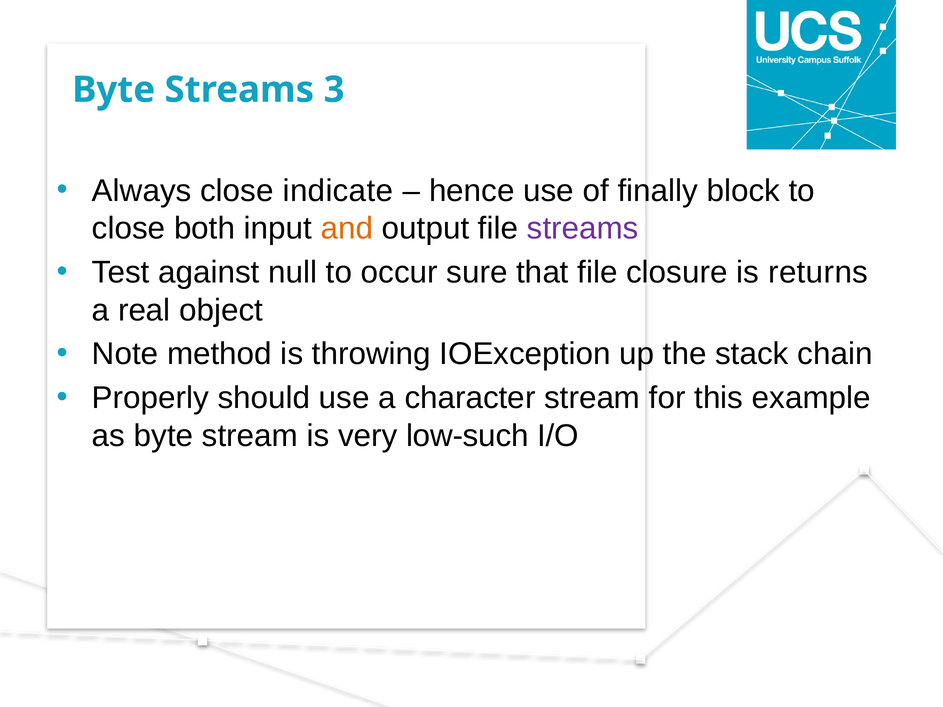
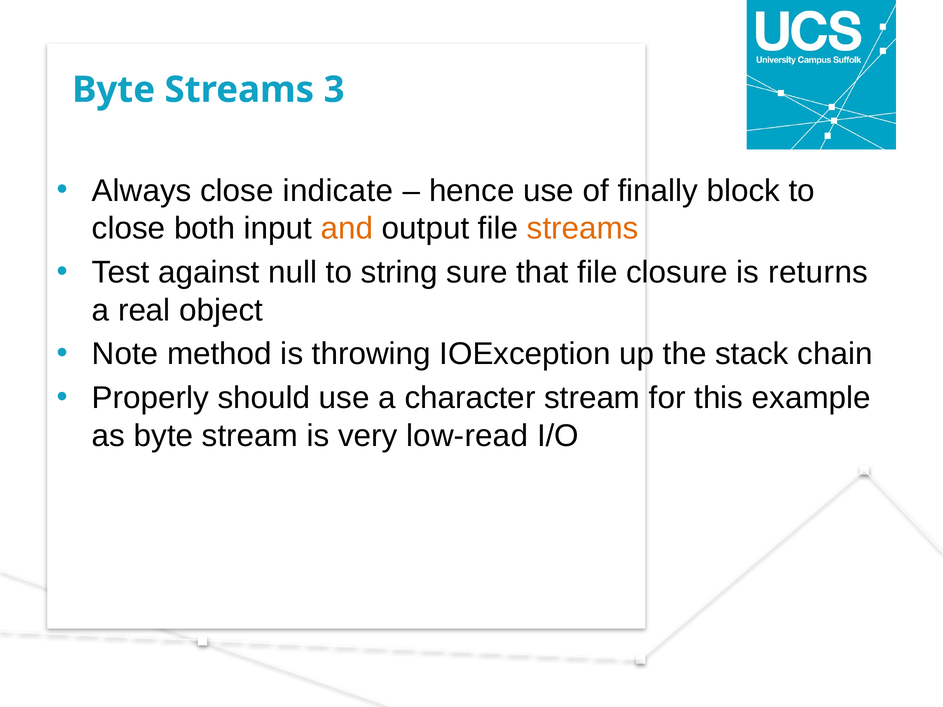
streams at (583, 229) colour: purple -> orange
occur: occur -> string
low-such: low-such -> low-read
